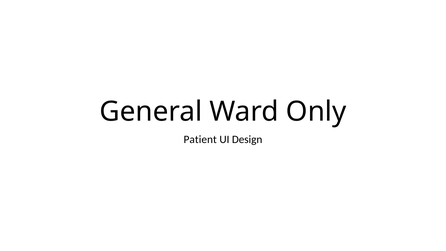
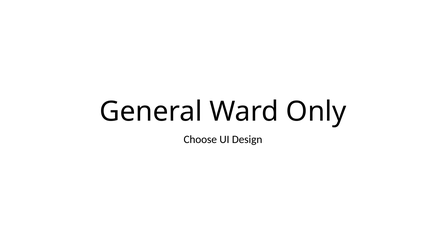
Patient: Patient -> Choose
